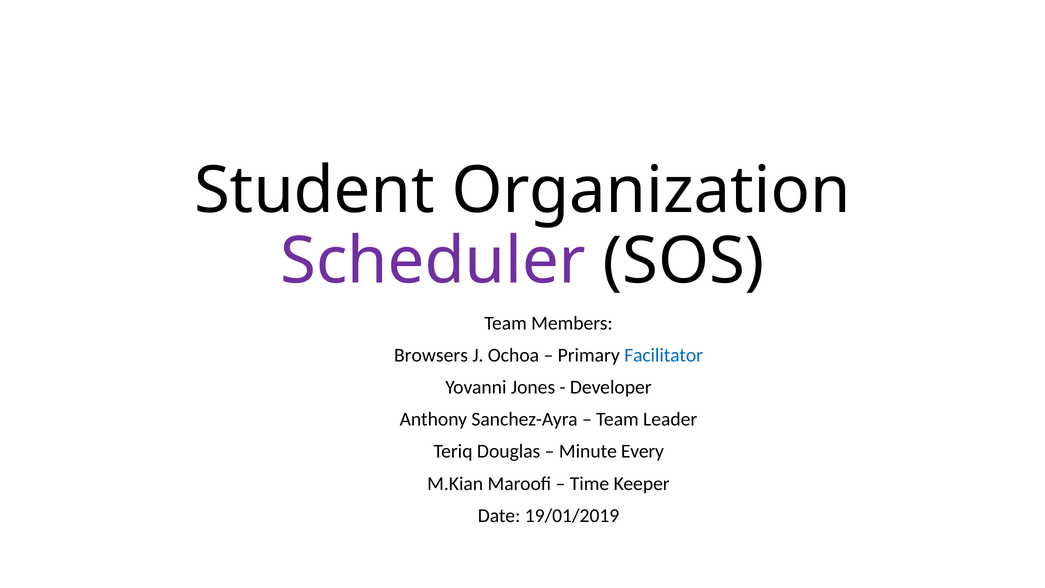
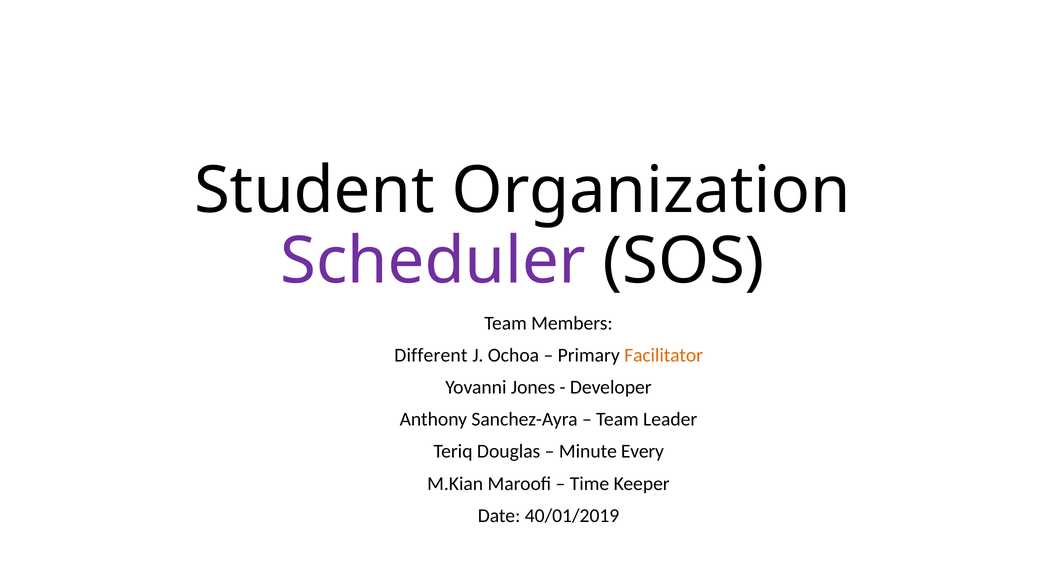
Browsers: Browsers -> Different
Facilitator colour: blue -> orange
19/01/2019: 19/01/2019 -> 40/01/2019
